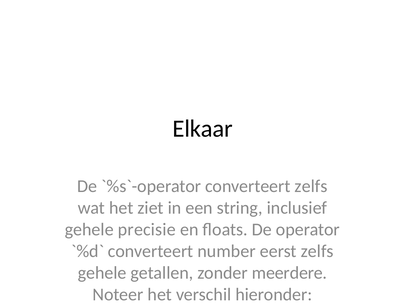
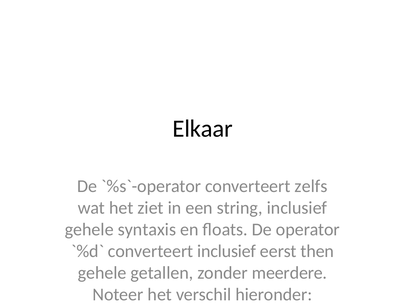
precisie: precisie -> syntaxis
converteert number: number -> inclusief
eerst zelfs: zelfs -> then
